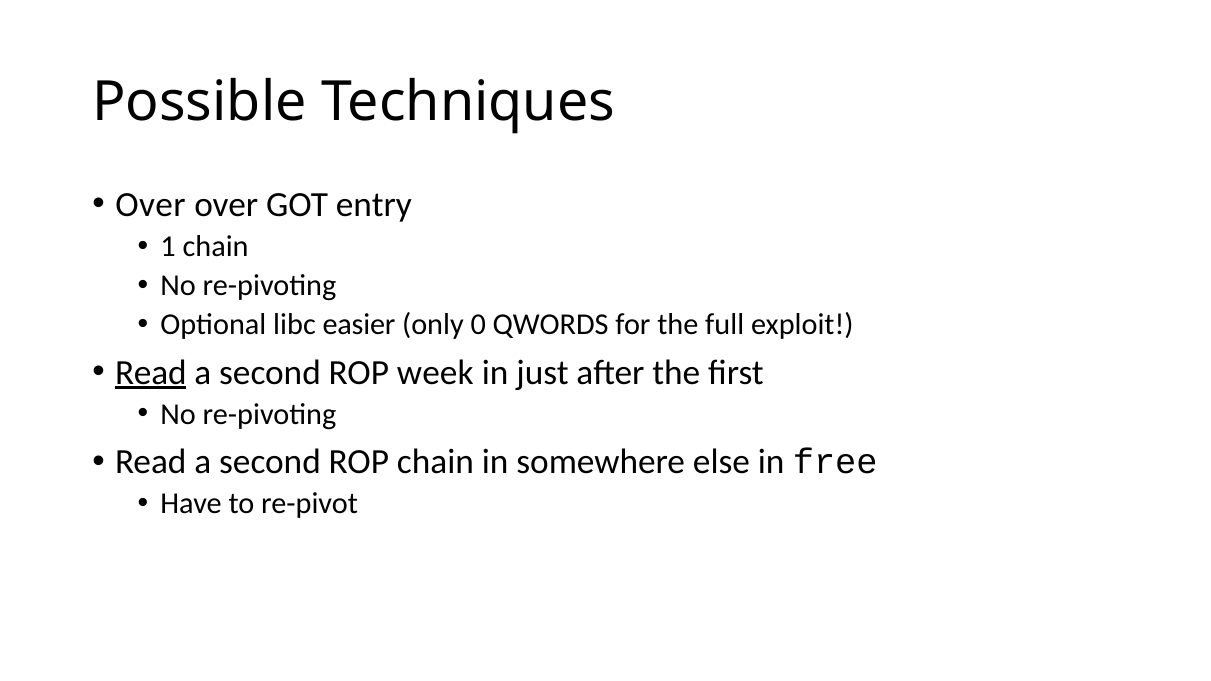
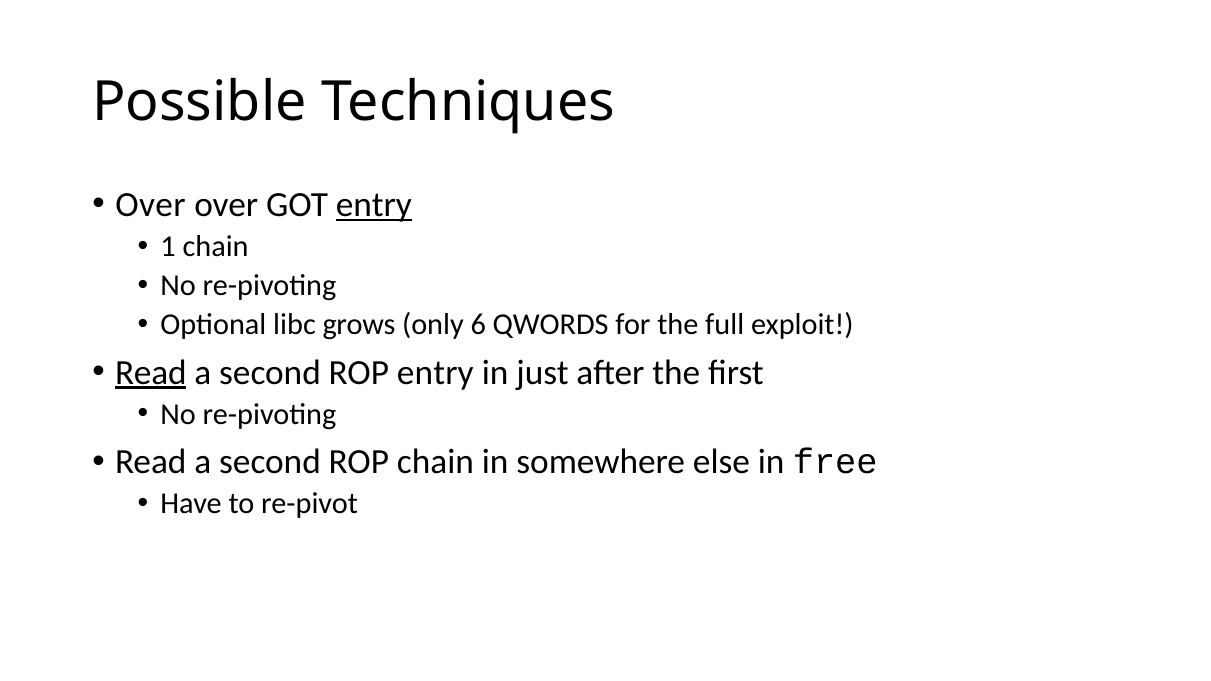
entry at (374, 205) underline: none -> present
easier: easier -> grows
0: 0 -> 6
ROP week: week -> entry
